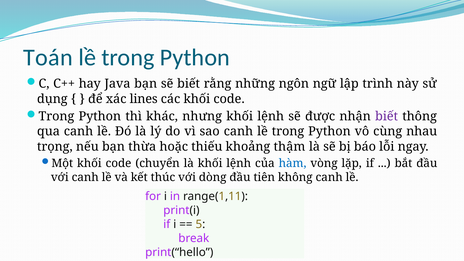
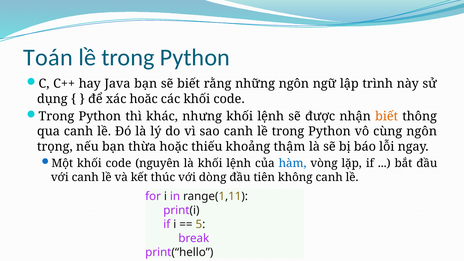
lines: lines -> hoăc
biết at (387, 116) colour: purple -> orange
cùng nhau: nhau -> ngôn
chuyển: chuyển -> nguyên
